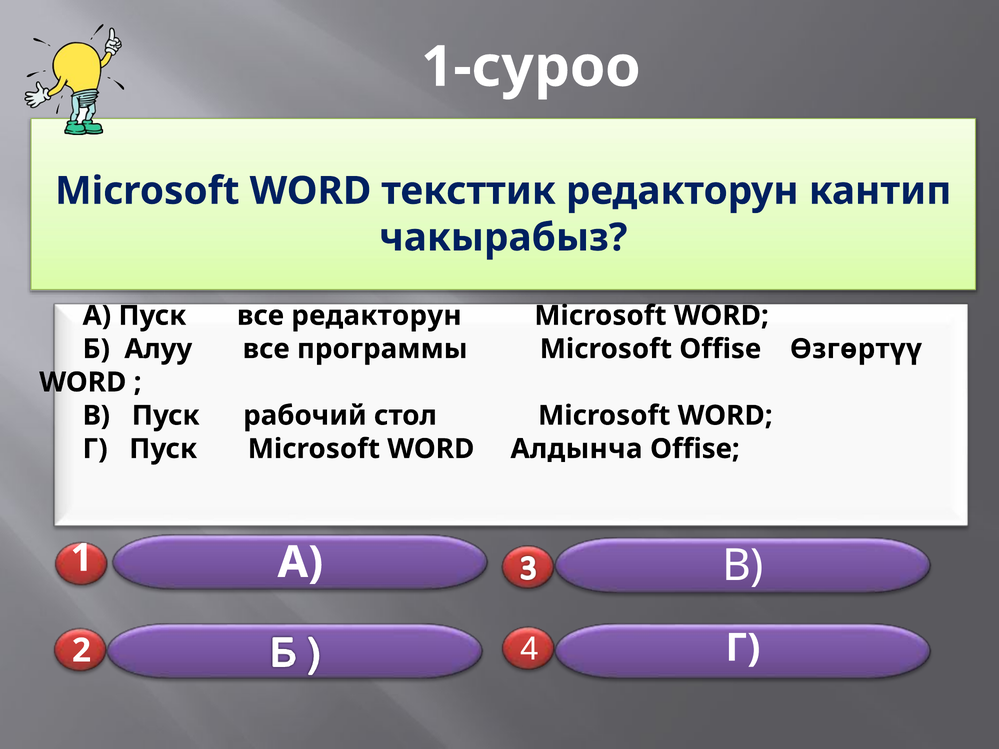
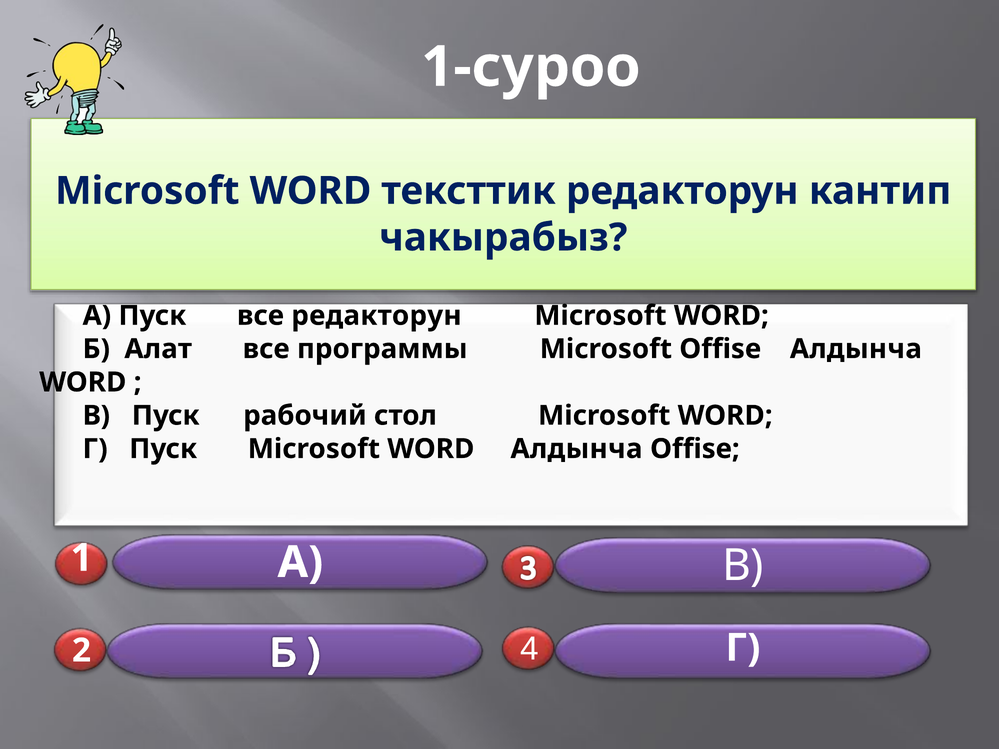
Алуу: Алуу -> Алат
Offisе Өзгөртүү: Өзгөртүү -> Алдынча
